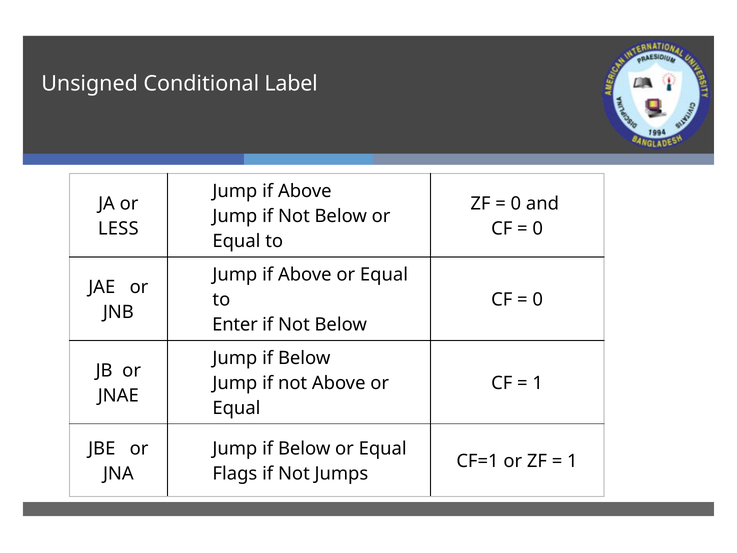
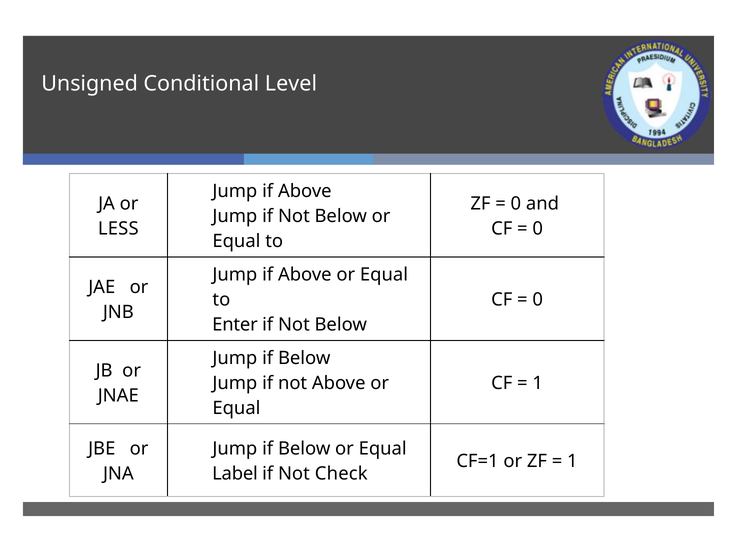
Label: Label -> Level
Flags: Flags -> Label
Jumps: Jumps -> Check
